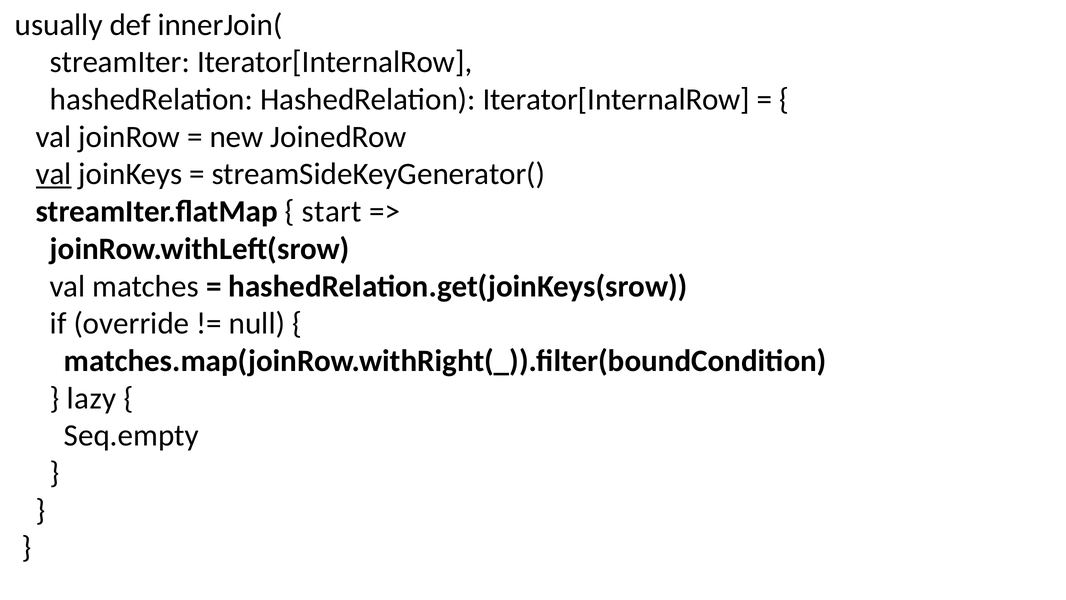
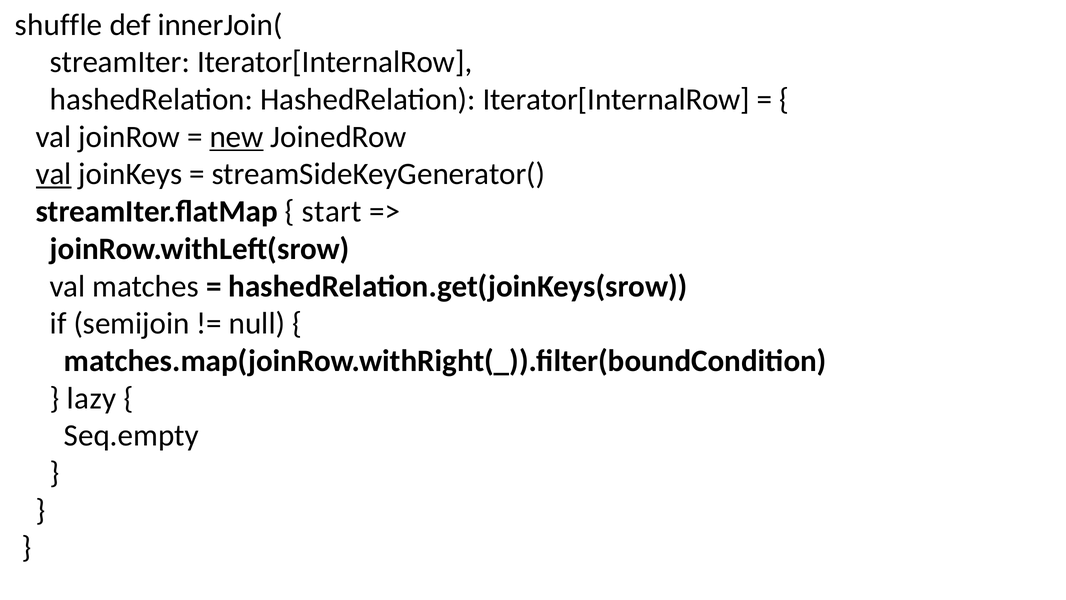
usually: usually -> shuffle
new underline: none -> present
override: override -> semijoin
